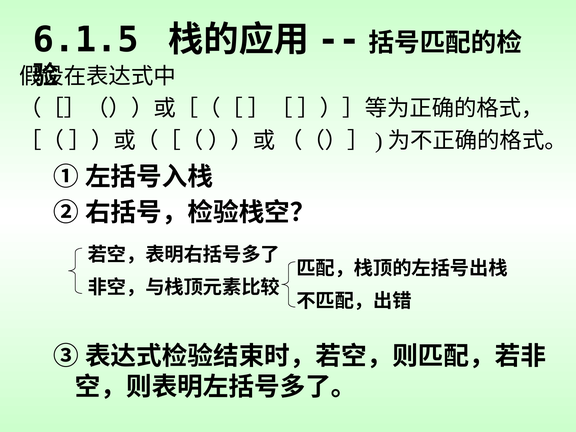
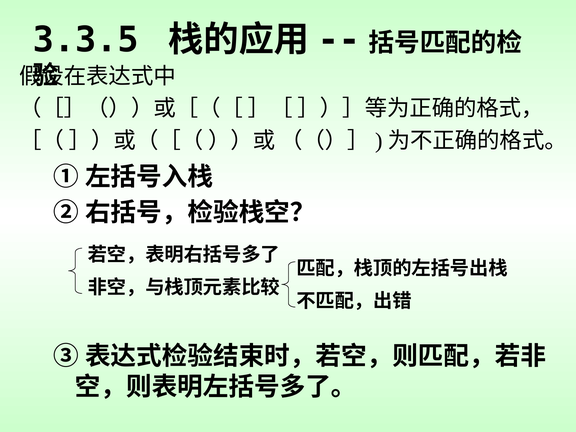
6.1.5: 6.1.5 -> 3.3.5
